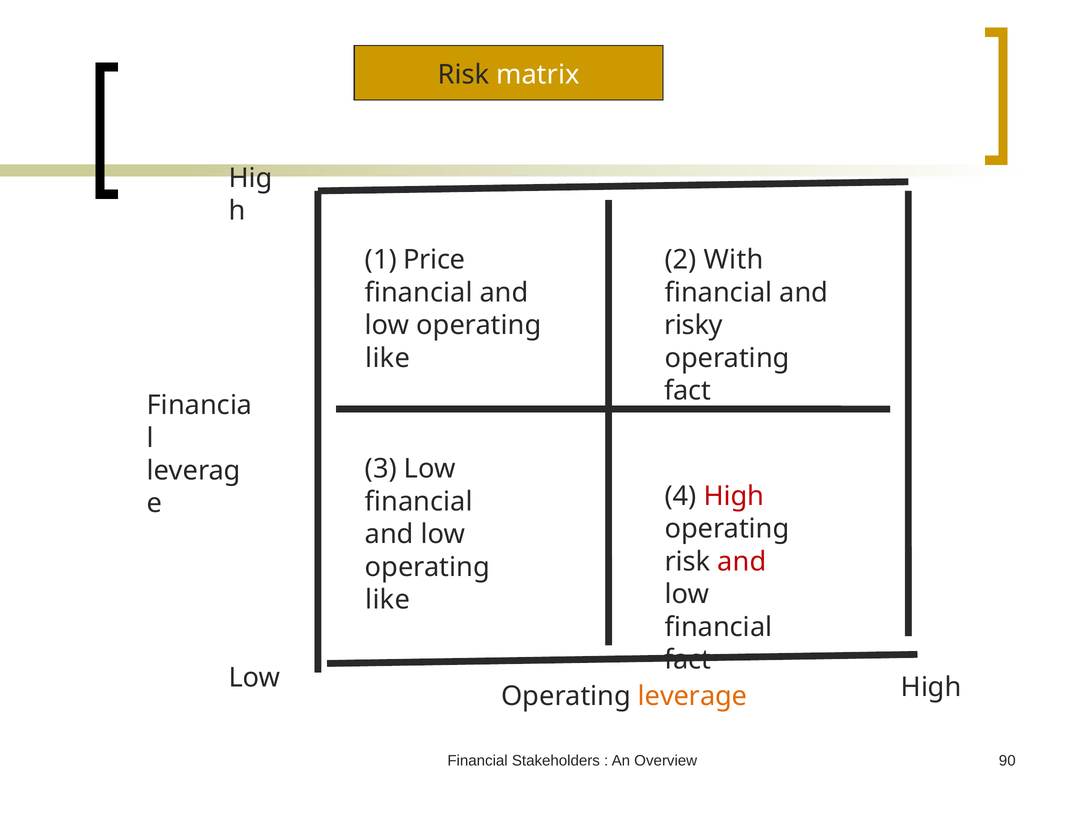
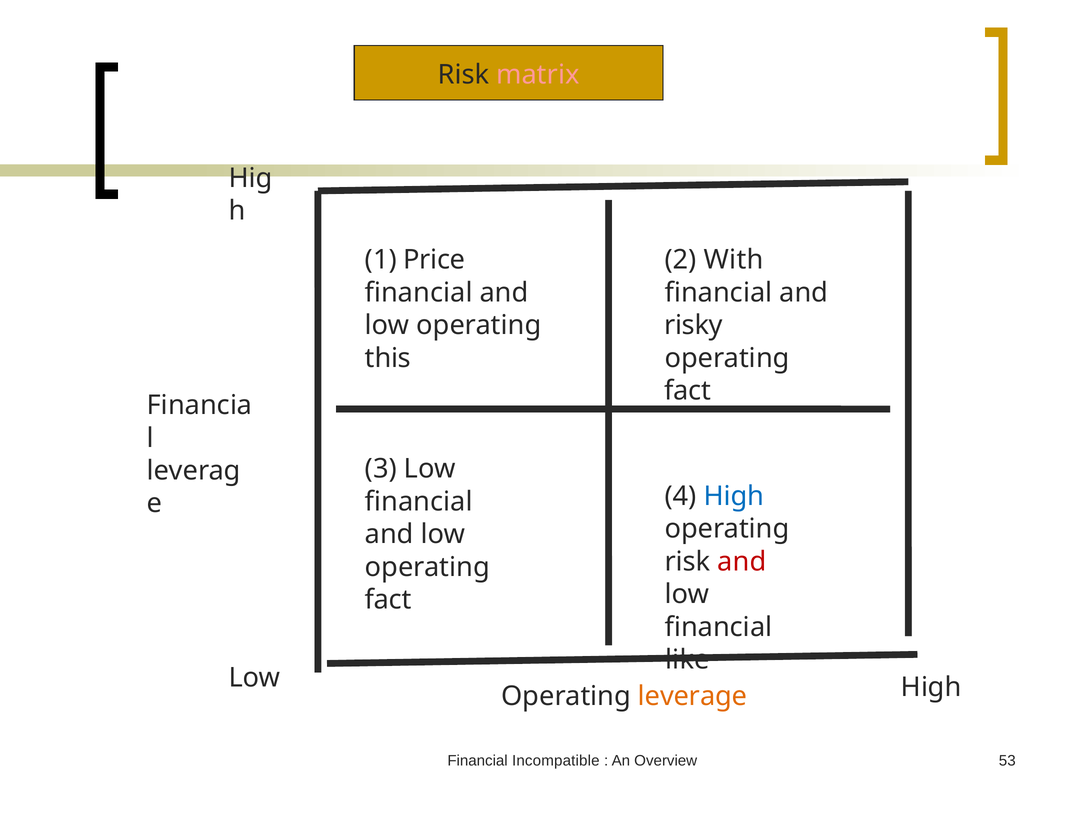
matrix colour: white -> pink
like at (388, 358): like -> this
High at (734, 496) colour: red -> blue
like at (388, 599): like -> fact
fact at (688, 659): fact -> like
Stakeholders: Stakeholders -> Incompatible
90: 90 -> 53
